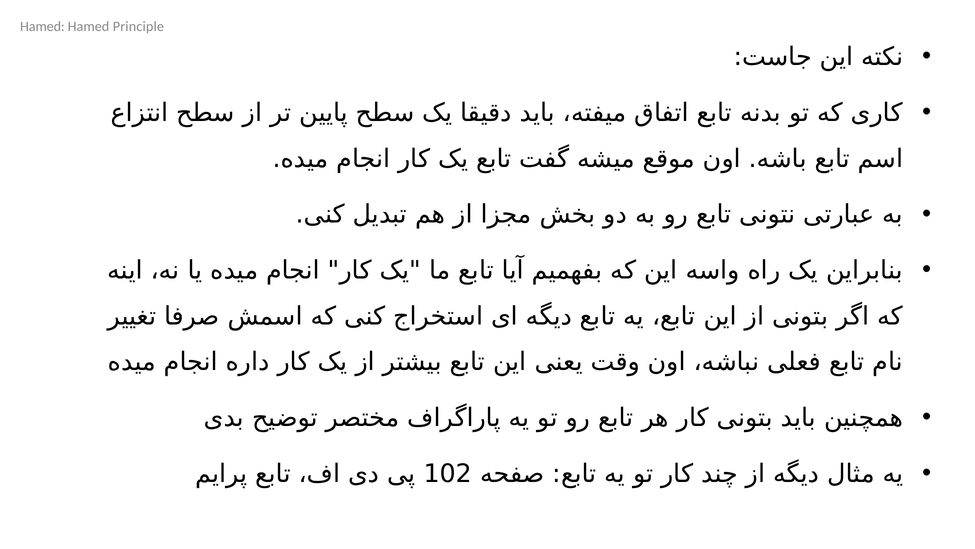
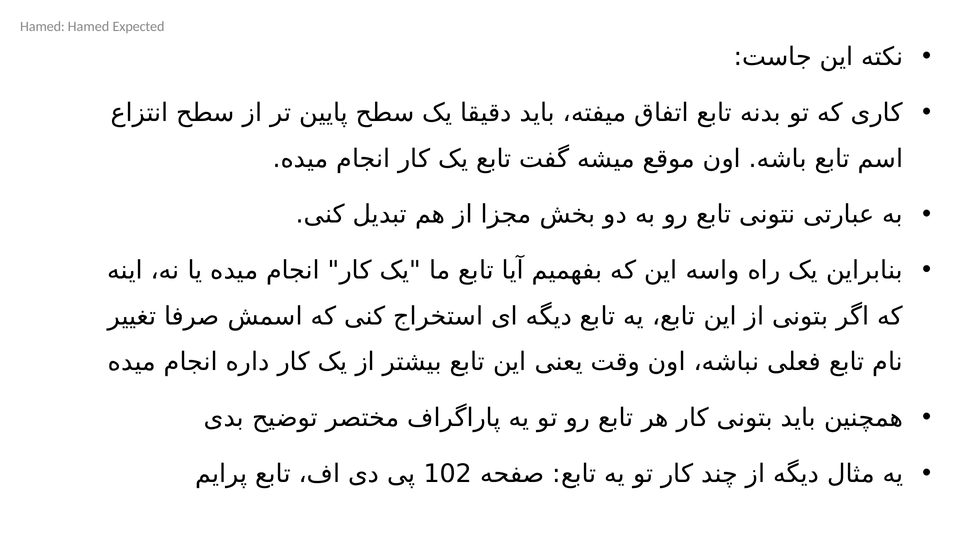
Principle: Principle -> Expected
